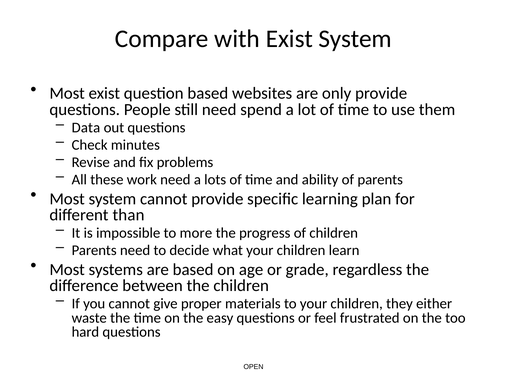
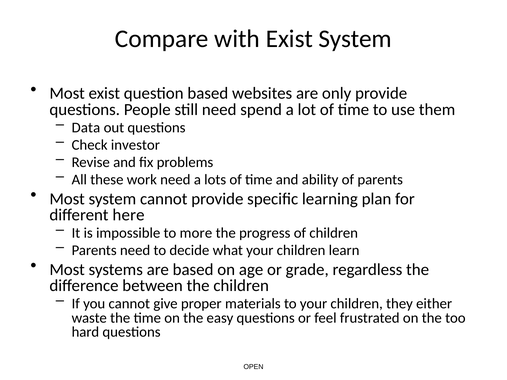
minutes: minutes -> investor
than: than -> here
